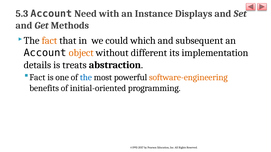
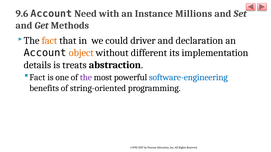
5.3: 5.3 -> 9.6
Displays: Displays -> Millions
which: which -> driver
subsequent: subsequent -> declaration
the colour: blue -> purple
software-engineering colour: orange -> blue
initial-oriented: initial-oriented -> string-oriented
